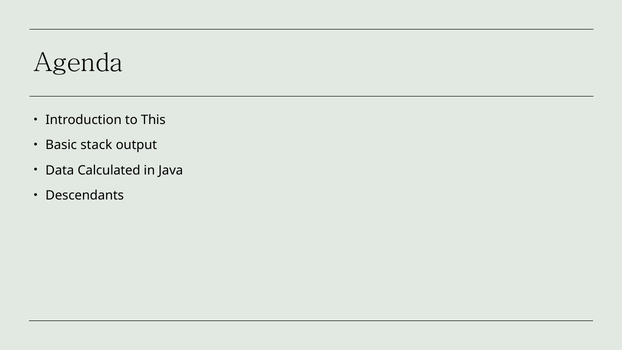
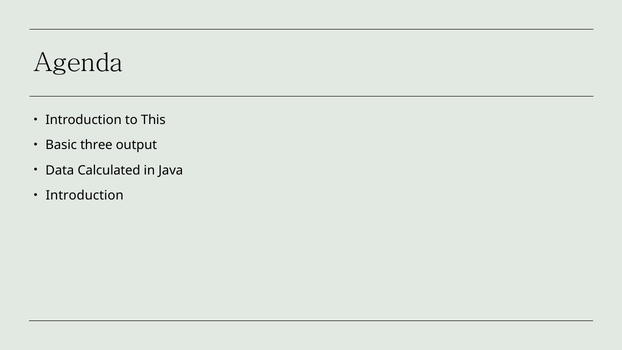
stack: stack -> three
Descendants at (85, 195): Descendants -> Introduction
